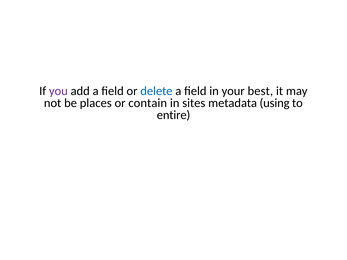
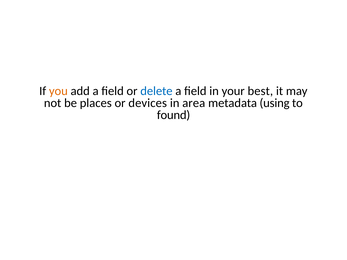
you colour: purple -> orange
contain: contain -> devices
sites: sites -> area
entire: entire -> found
